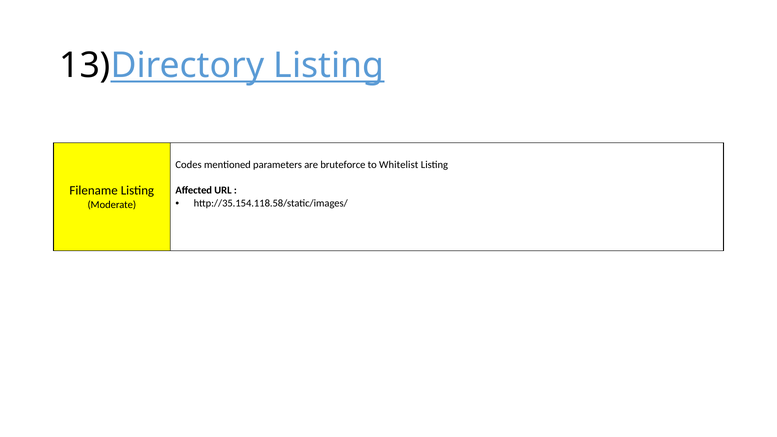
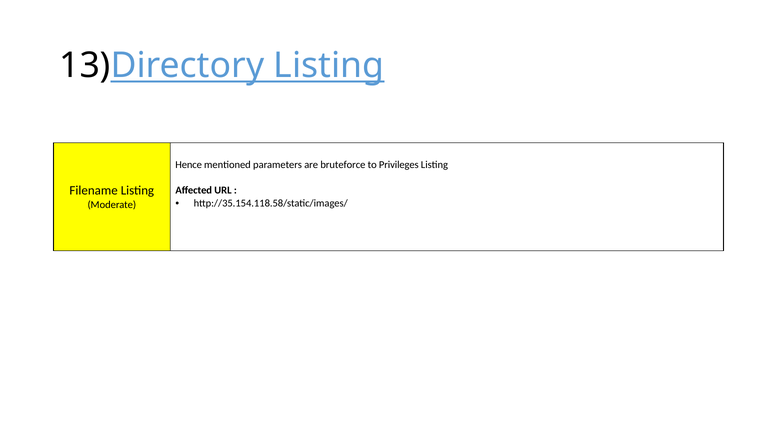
Codes: Codes -> Hence
Whitelist: Whitelist -> Privileges
